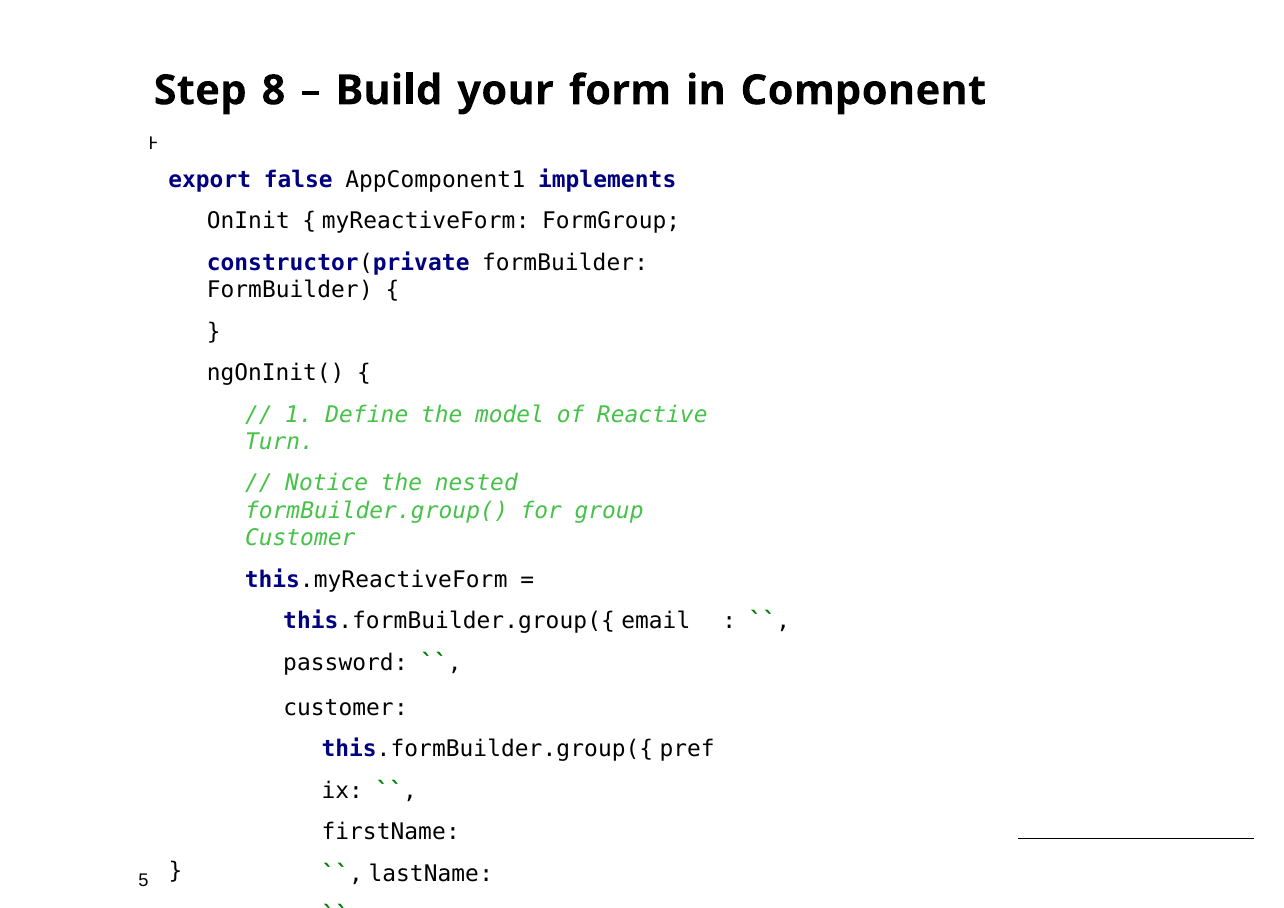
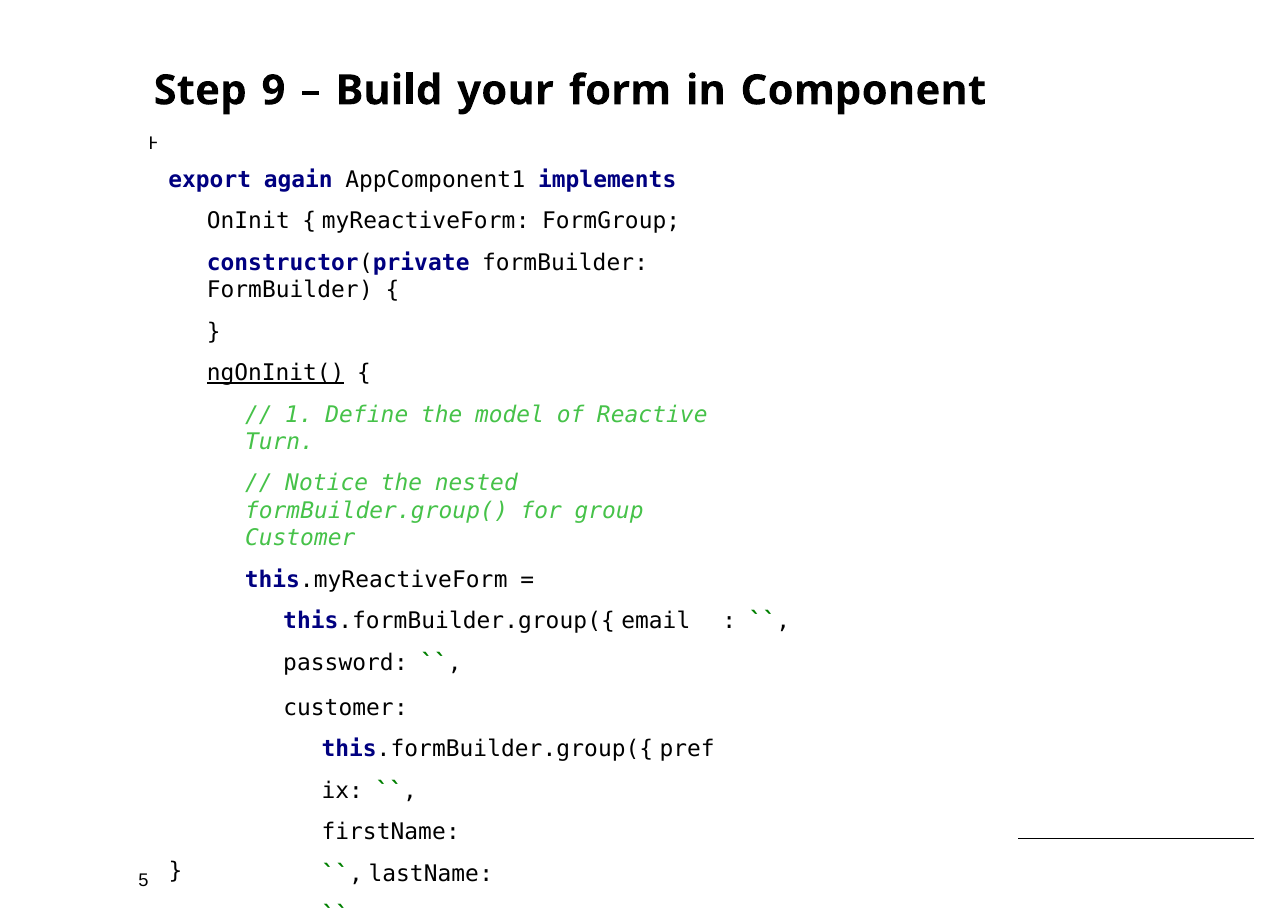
8: 8 -> 9
false: false -> again
ngOnInit( underline: none -> present
